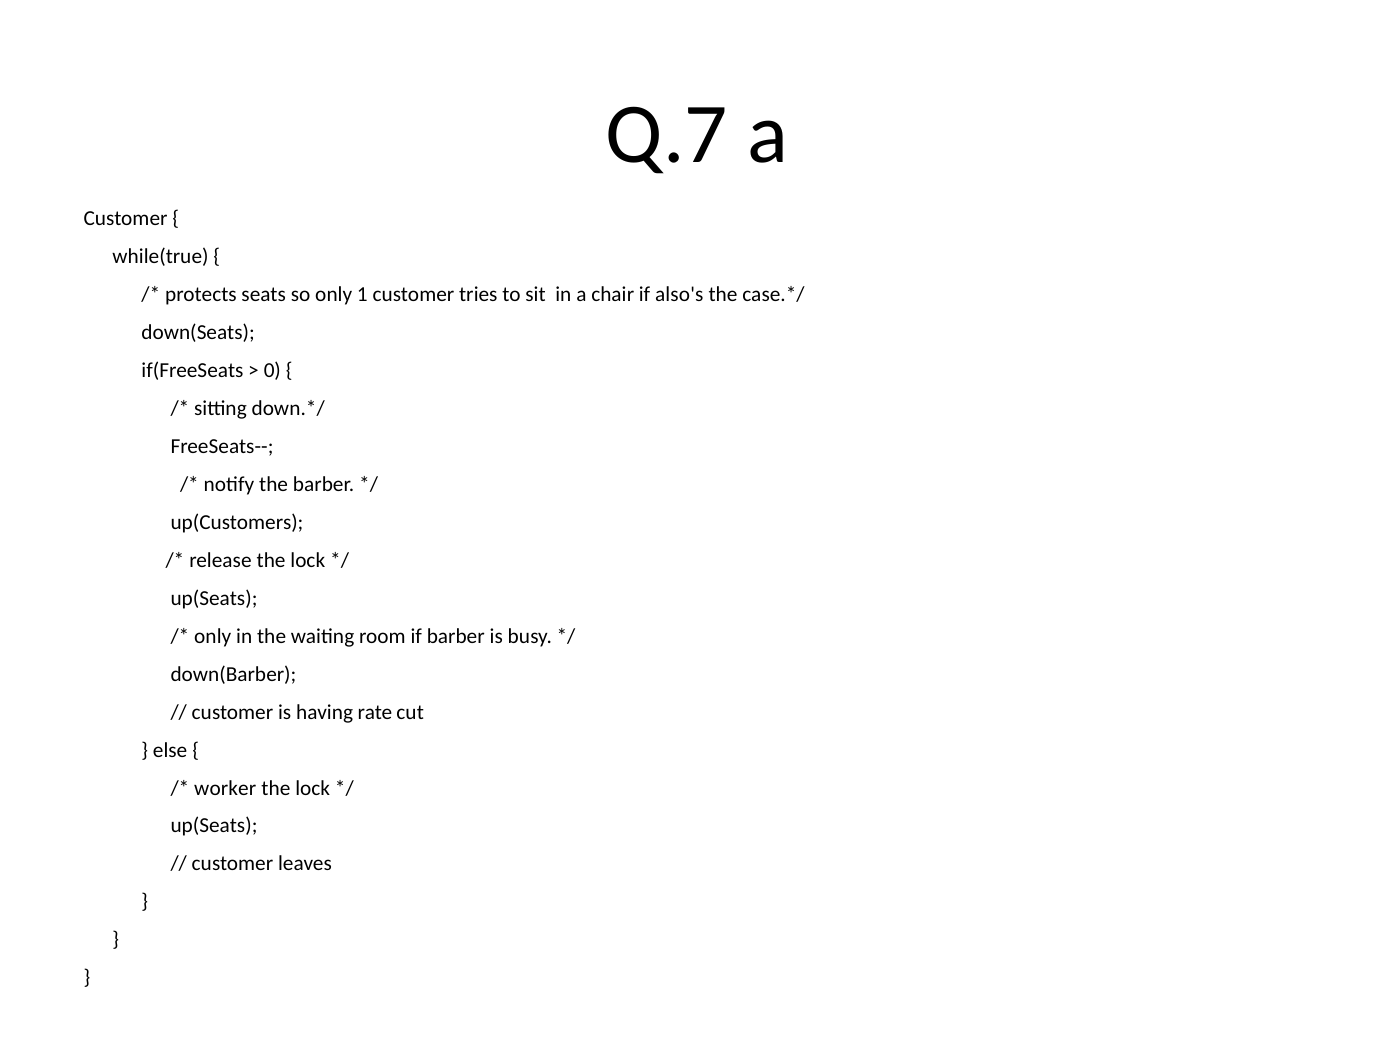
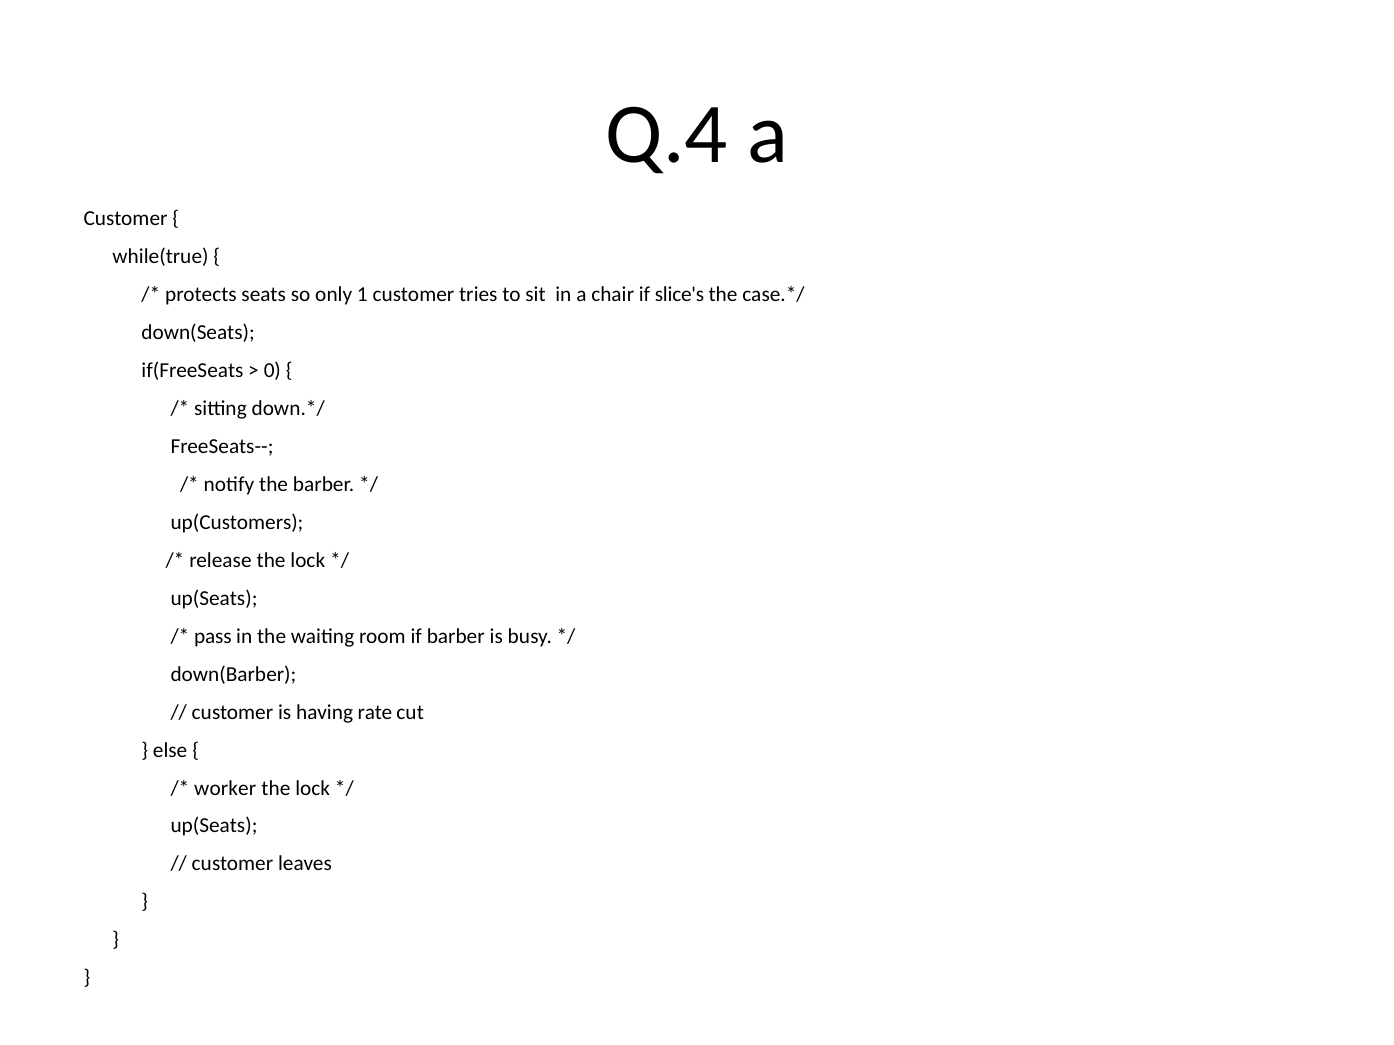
Q.7: Q.7 -> Q.4
also's: also's -> slice's
only at (213, 636): only -> pass
